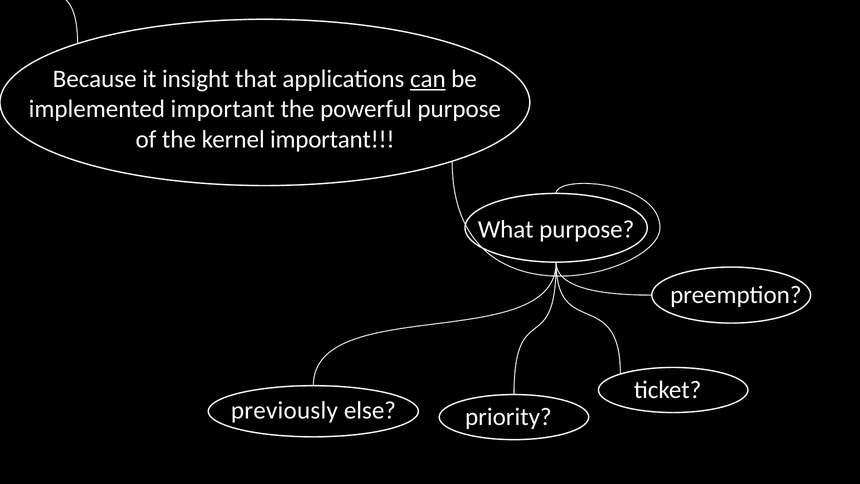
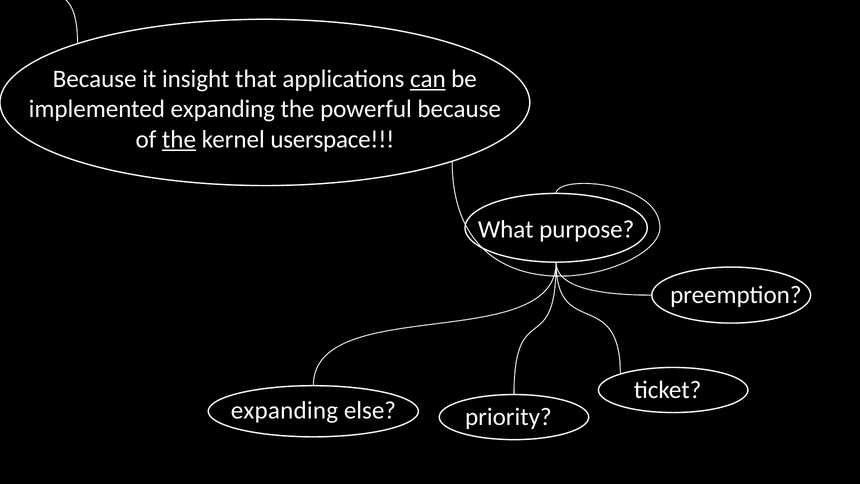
implemented important: important -> expanding
powerful purpose: purpose -> because
the at (179, 139) underline: none -> present
kernel important: important -> userspace
previously at (284, 410): previously -> expanding
